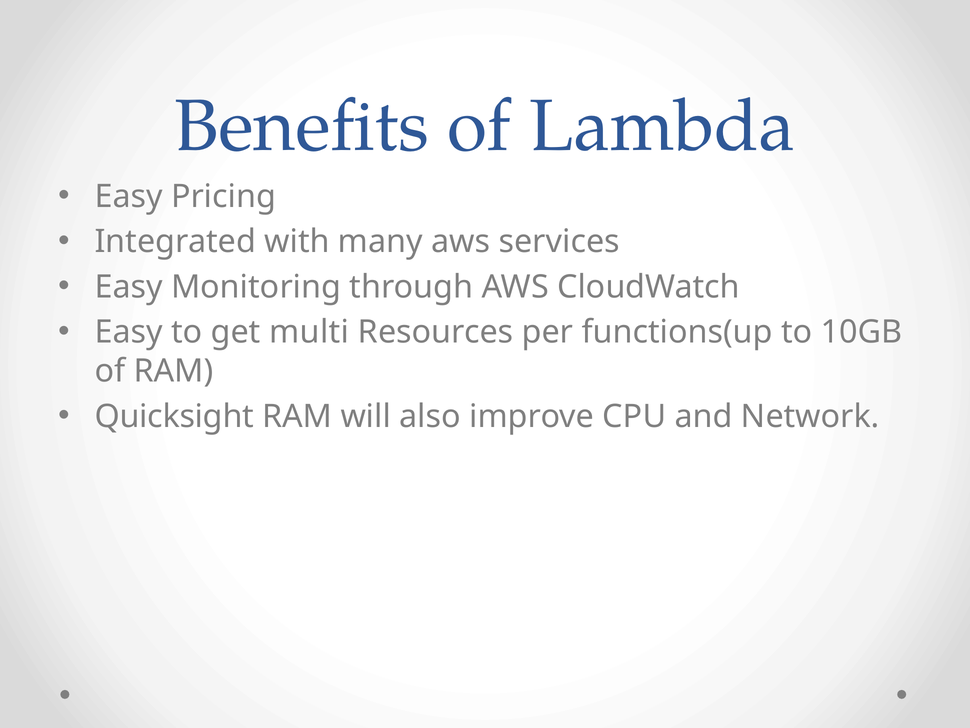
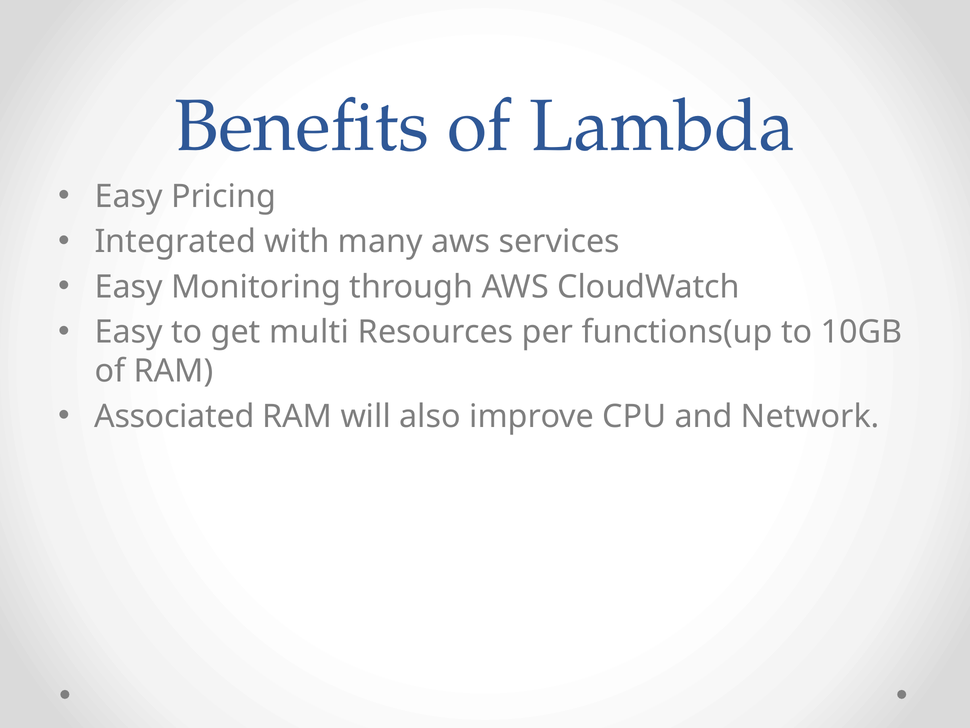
Quicksight: Quicksight -> Associated
